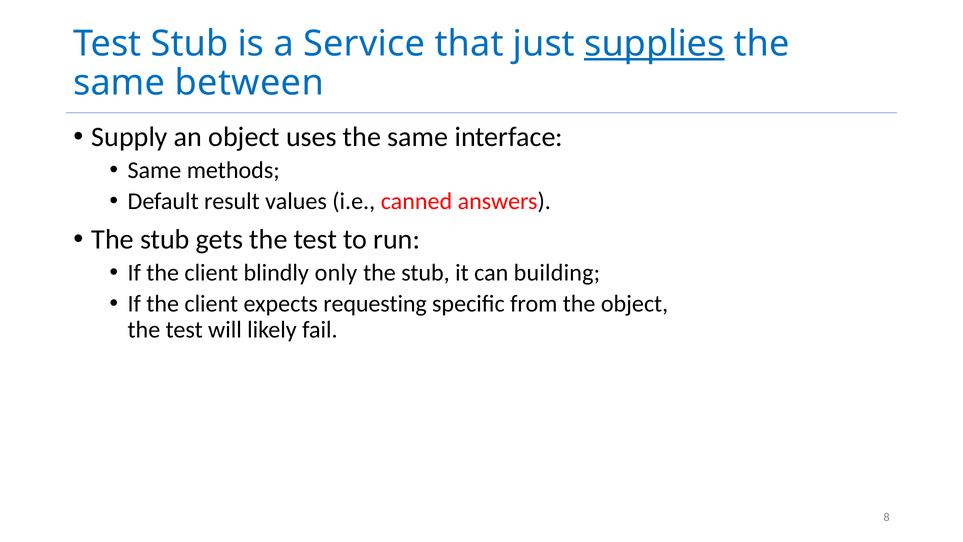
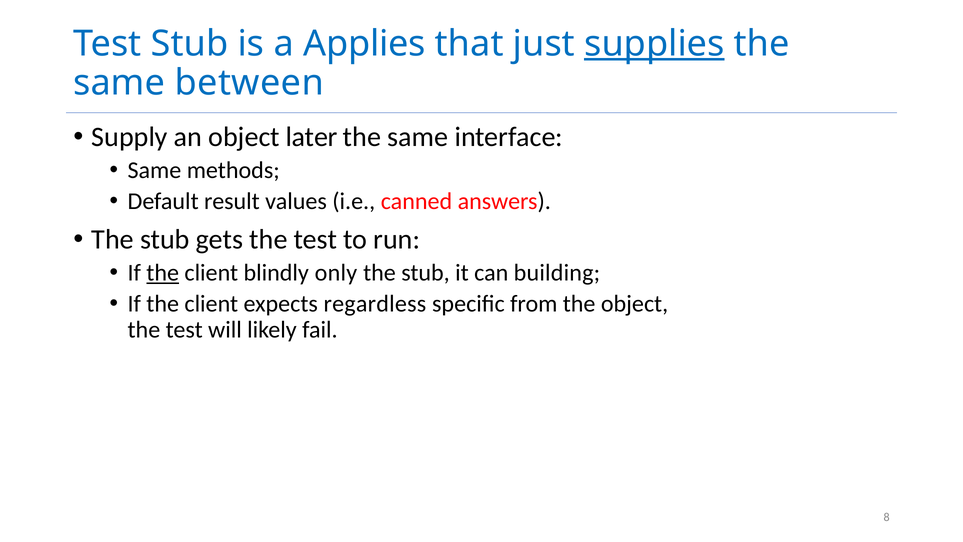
Service: Service -> Applies
uses: uses -> later
the at (163, 273) underline: none -> present
requesting: requesting -> regardless
